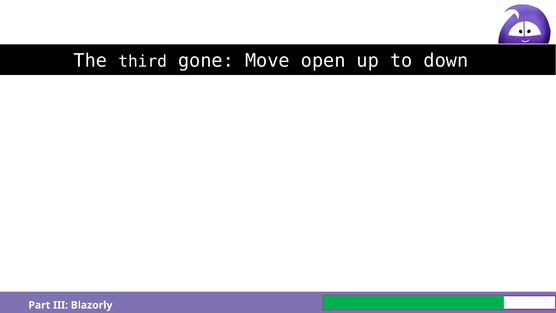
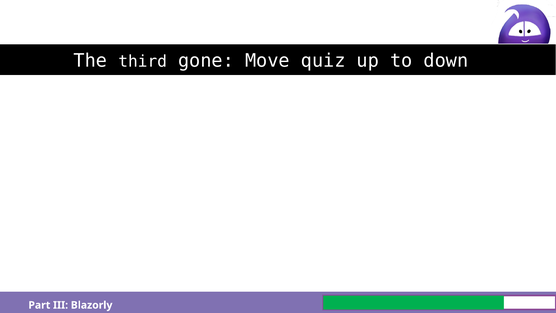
open: open -> quiz
